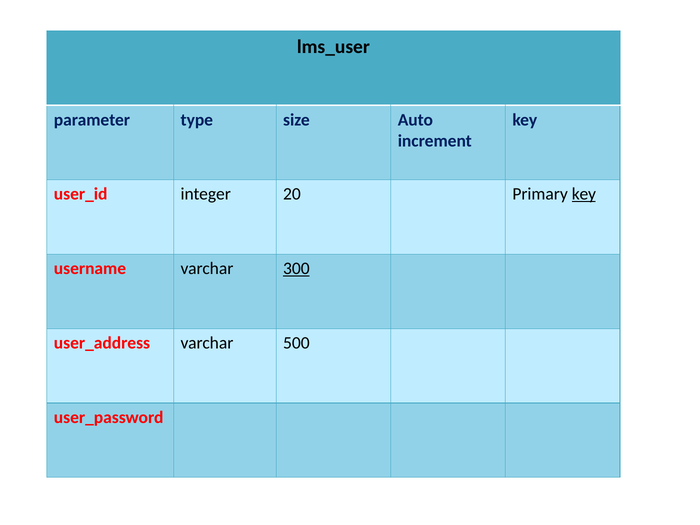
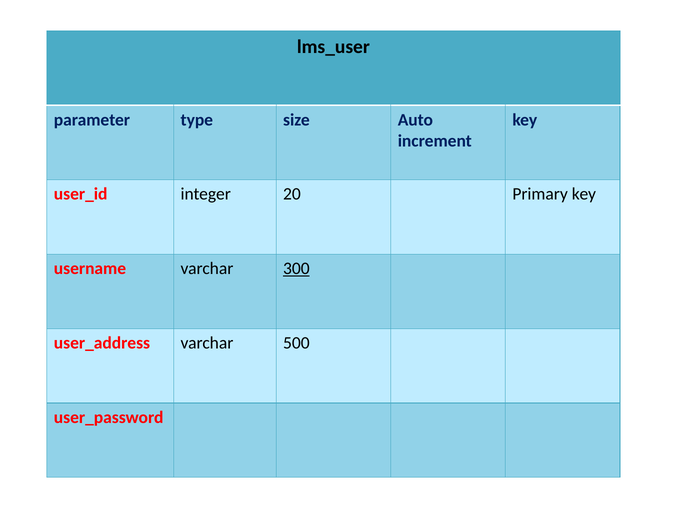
key at (584, 194) underline: present -> none
